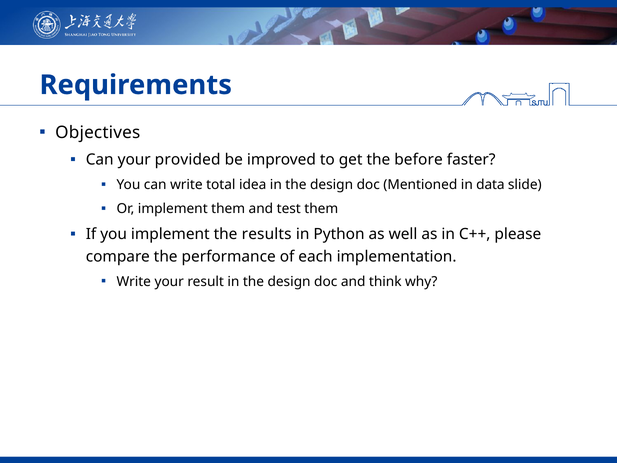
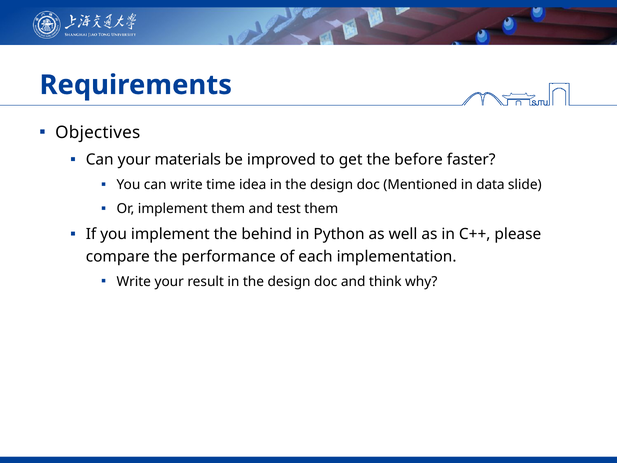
provided: provided -> materials
total: total -> time
results: results -> behind
